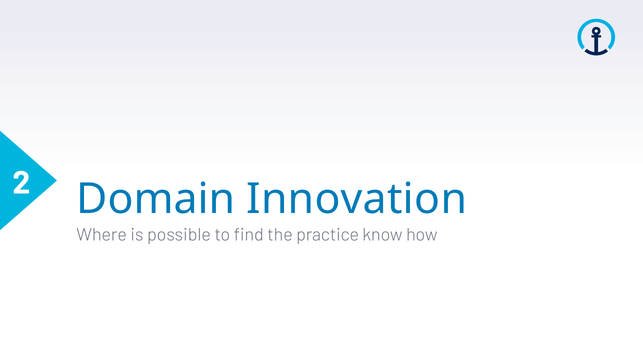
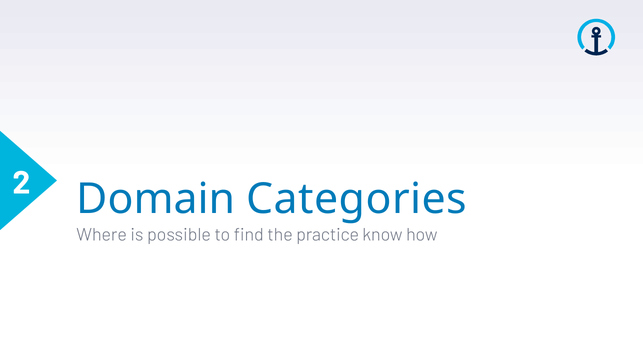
Innovation: Innovation -> Categories
